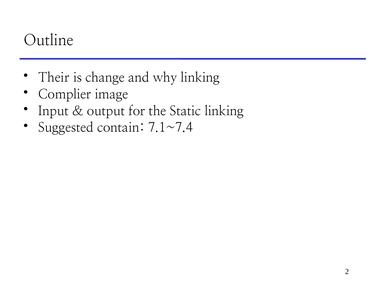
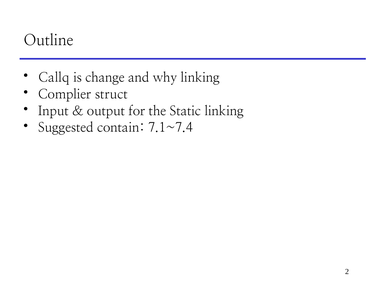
Their: Their -> Callq
image: image -> struct
